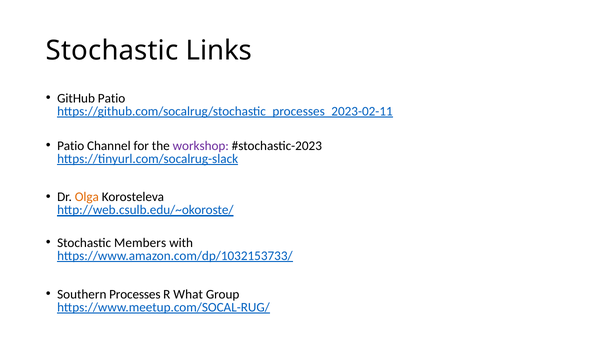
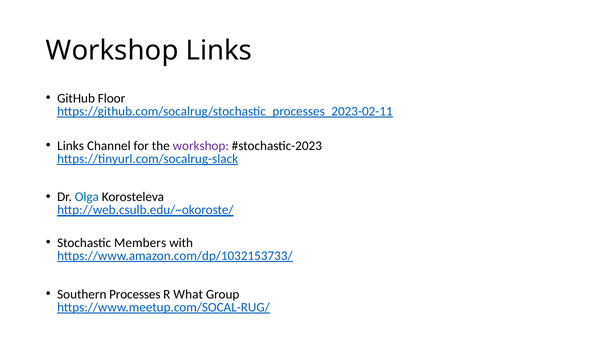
Stochastic at (112, 51): Stochastic -> Workshop
GitHub Patio: Patio -> Floor
Patio at (71, 146): Patio -> Links
Olga colour: orange -> blue
